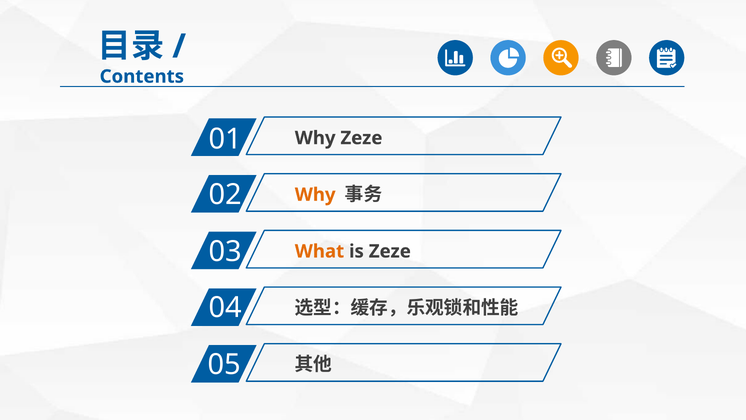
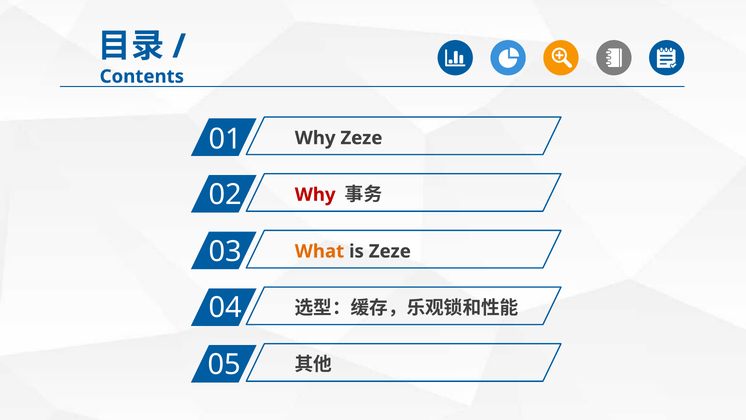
Why at (315, 195) colour: orange -> red
